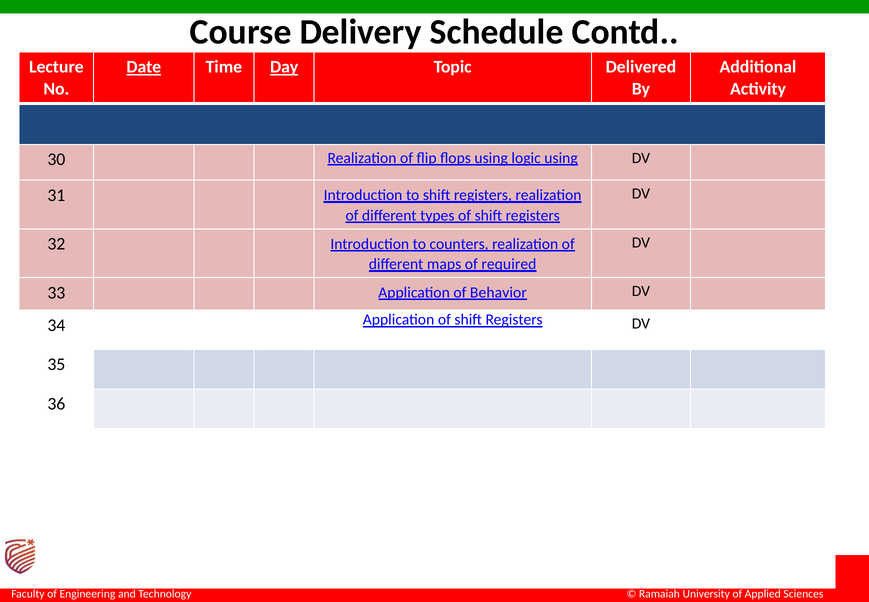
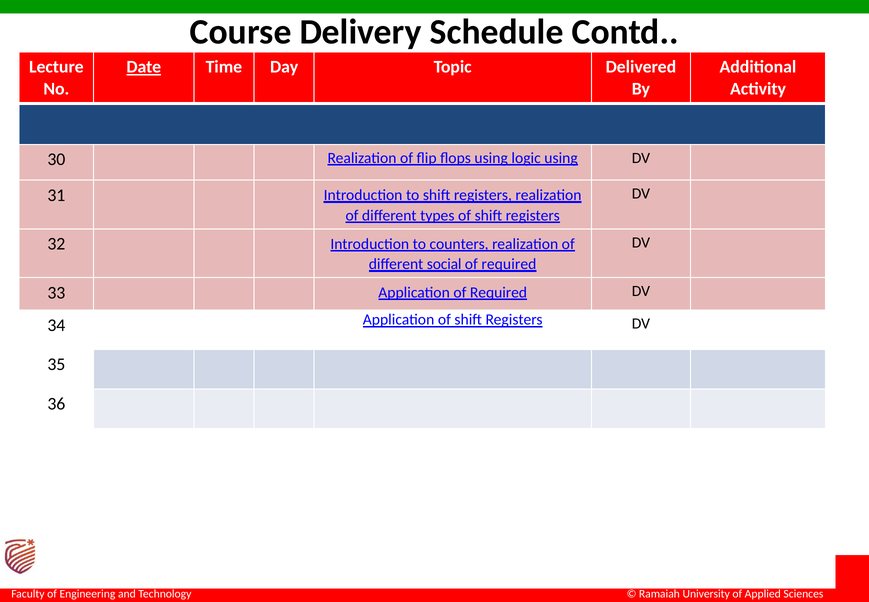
Day underline: present -> none
maps: maps -> social
Application of Behavior: Behavior -> Required
